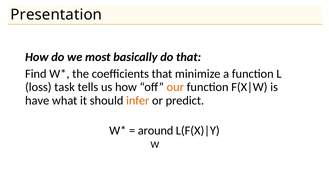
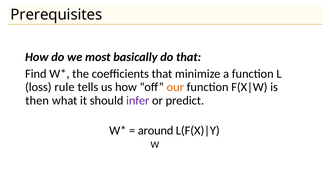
Presentation: Presentation -> Prerequisites
task: task -> rule
have: have -> then
infer colour: orange -> purple
